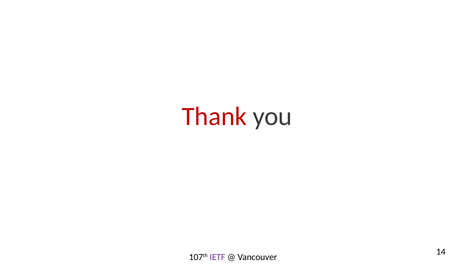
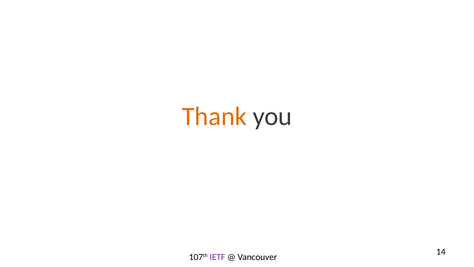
Thank colour: red -> orange
